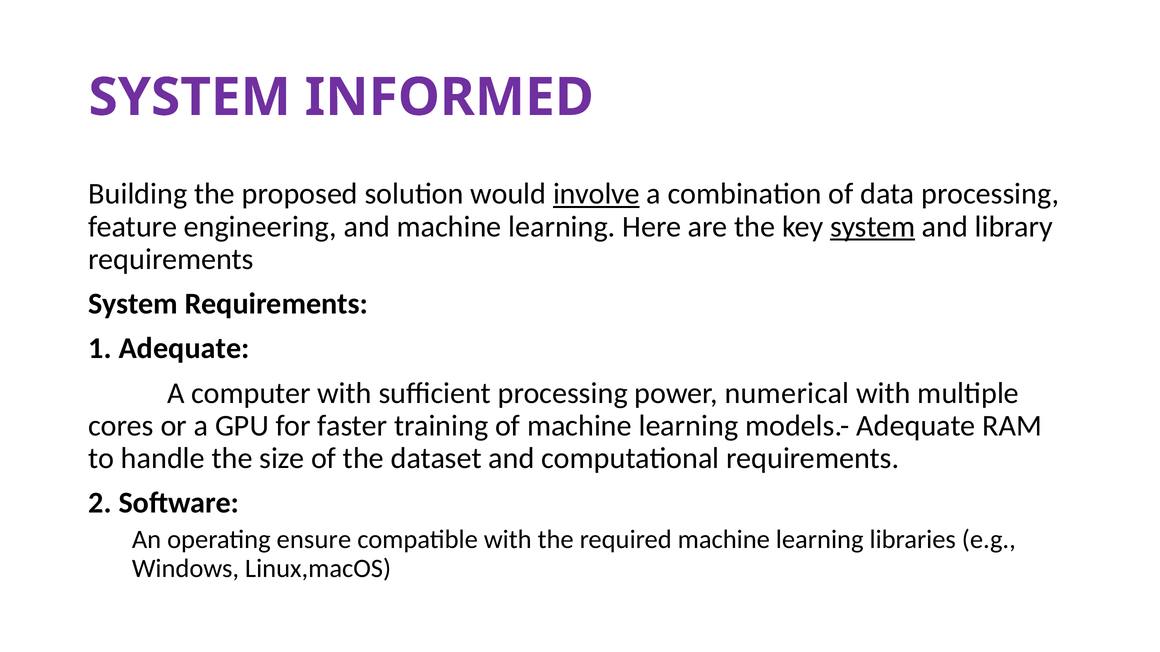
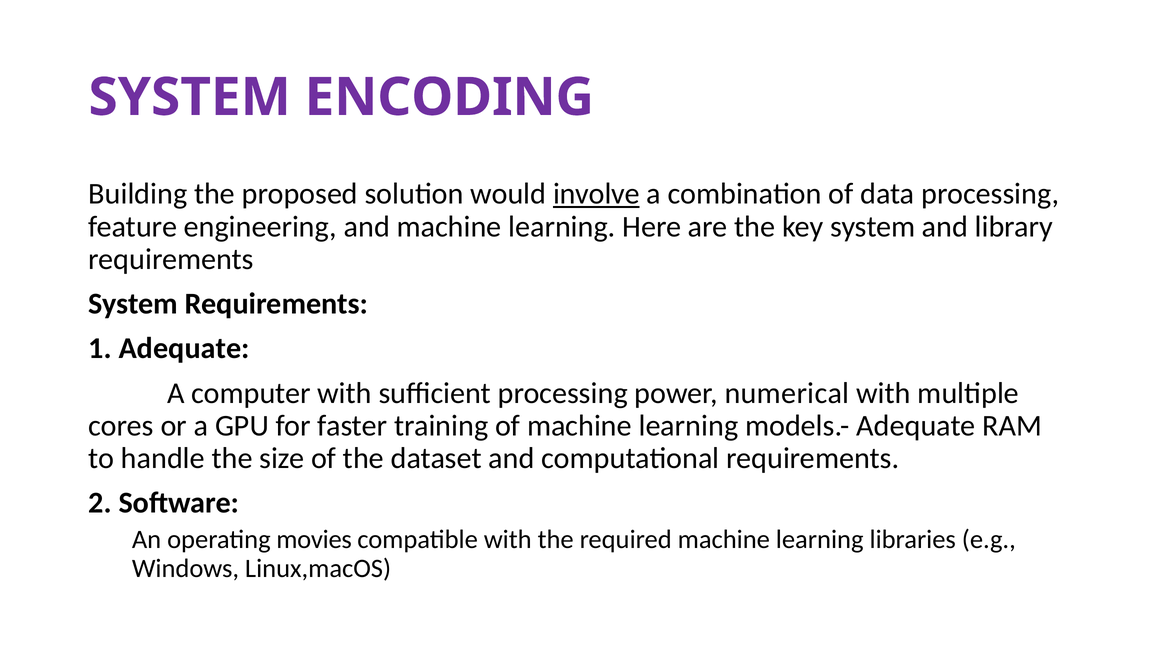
INFORMED: INFORMED -> ENCODING
system at (873, 227) underline: present -> none
ensure: ensure -> movies
